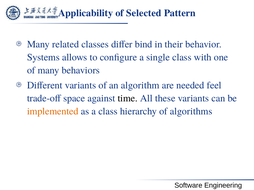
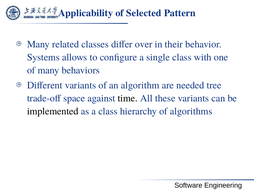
bind: bind -> over
feel: feel -> tree
implemented colour: orange -> black
